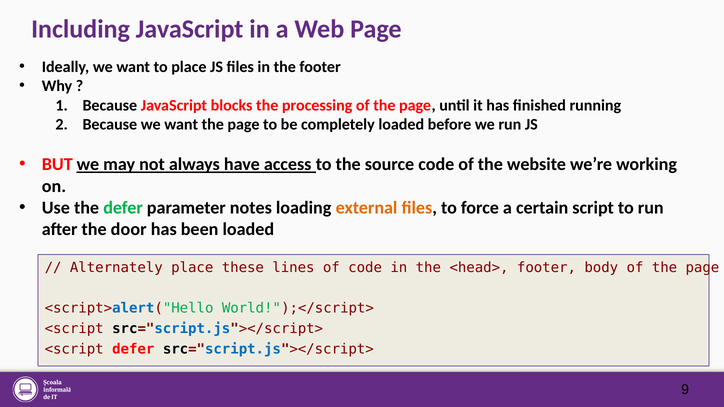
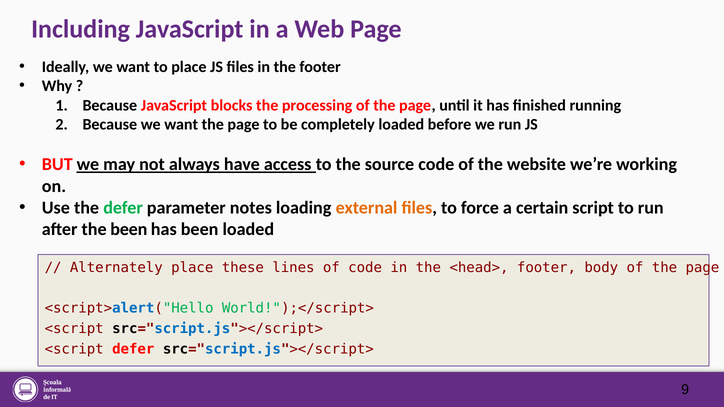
the door: door -> been
